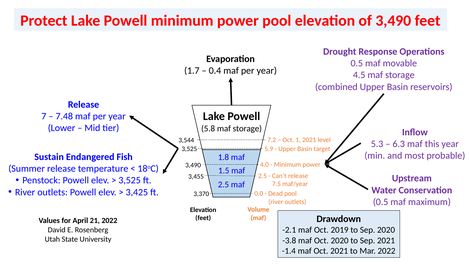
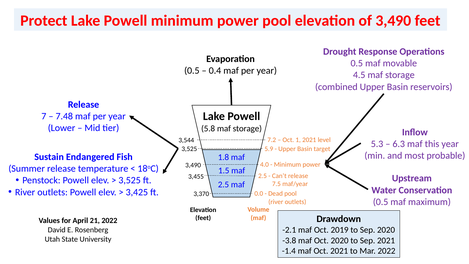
1.7 at (192, 71): 1.7 -> 0.5
